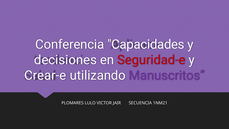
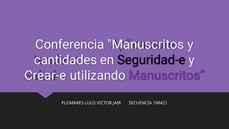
Conferencia Capacidades: Capacidades -> Manuscritos
decisiones: decisiones -> cantidades
Seguridad-e colour: red -> black
